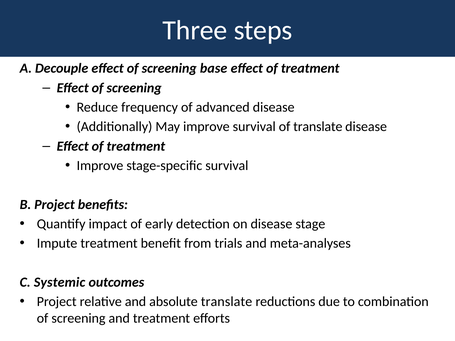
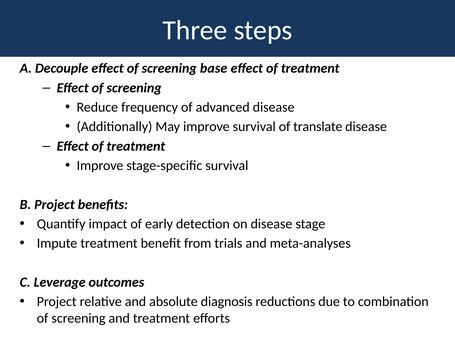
Systemic: Systemic -> Leverage
absolute translate: translate -> diagnosis
